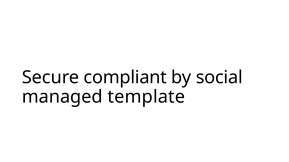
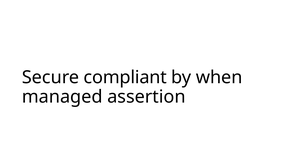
social: social -> when
template: template -> assertion
